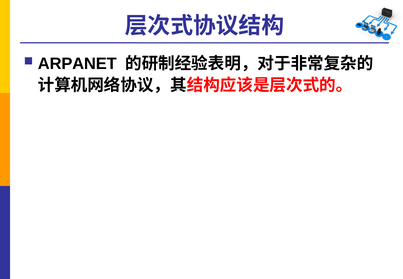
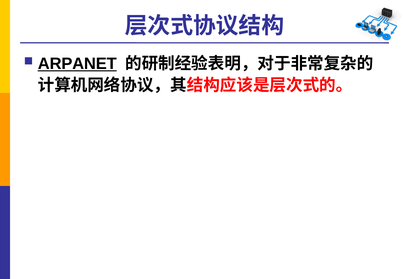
ARPANET underline: none -> present
